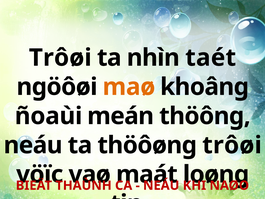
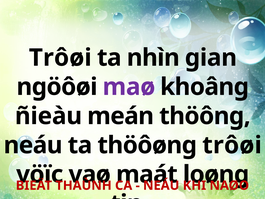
taét: taét -> gian
maø colour: orange -> purple
ñoaùi: ñoaùi -> ñieàu
